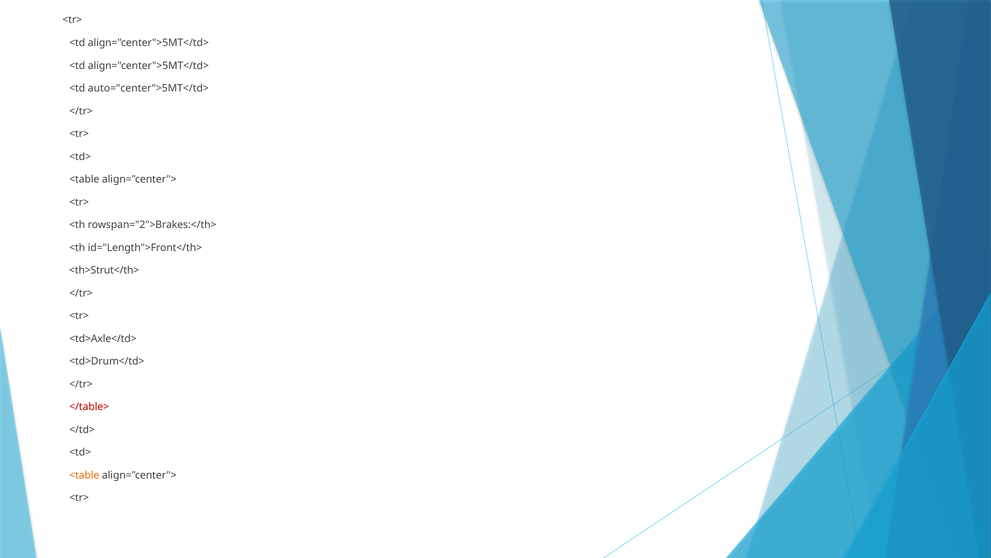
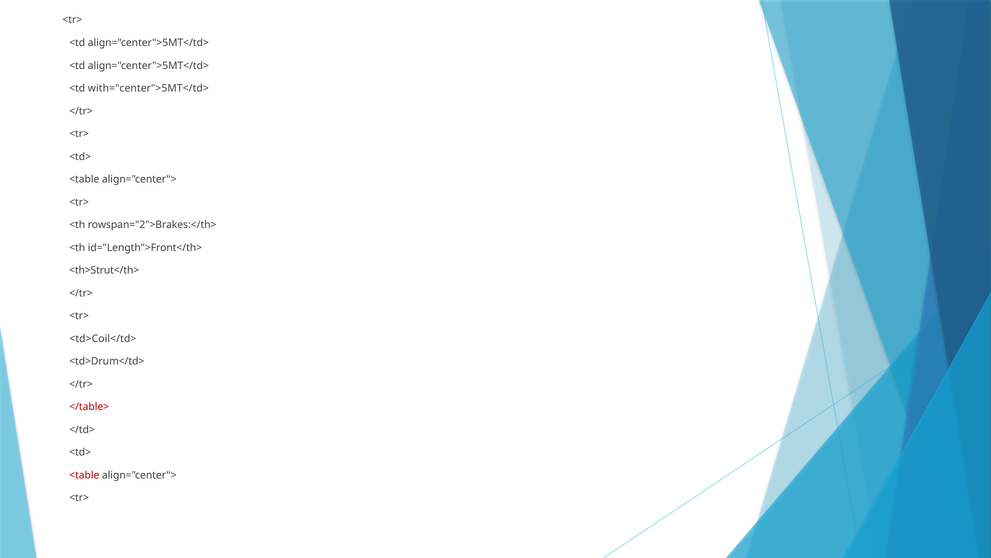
auto="center">5MT</td>: auto="center">5MT</td> -> with="center">5MT</td>
<td>Axle</td>: <td>Axle</td> -> <td>Coil</td>
<table at (84, 475) colour: orange -> red
